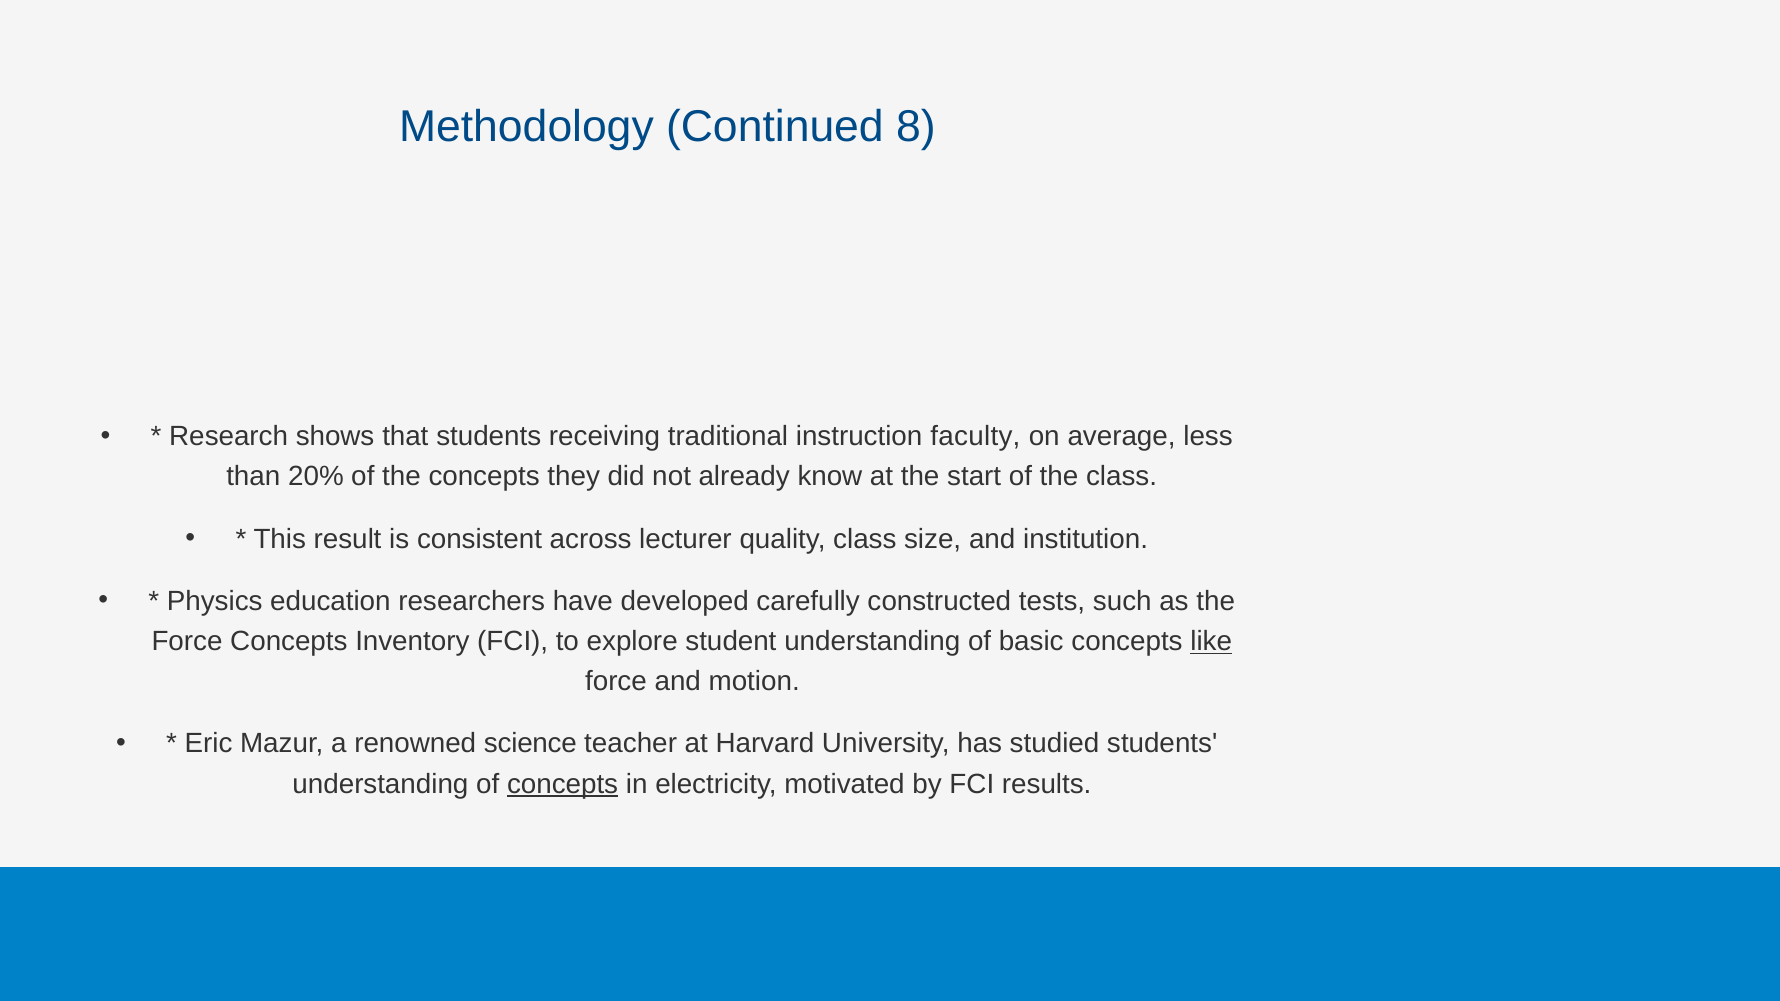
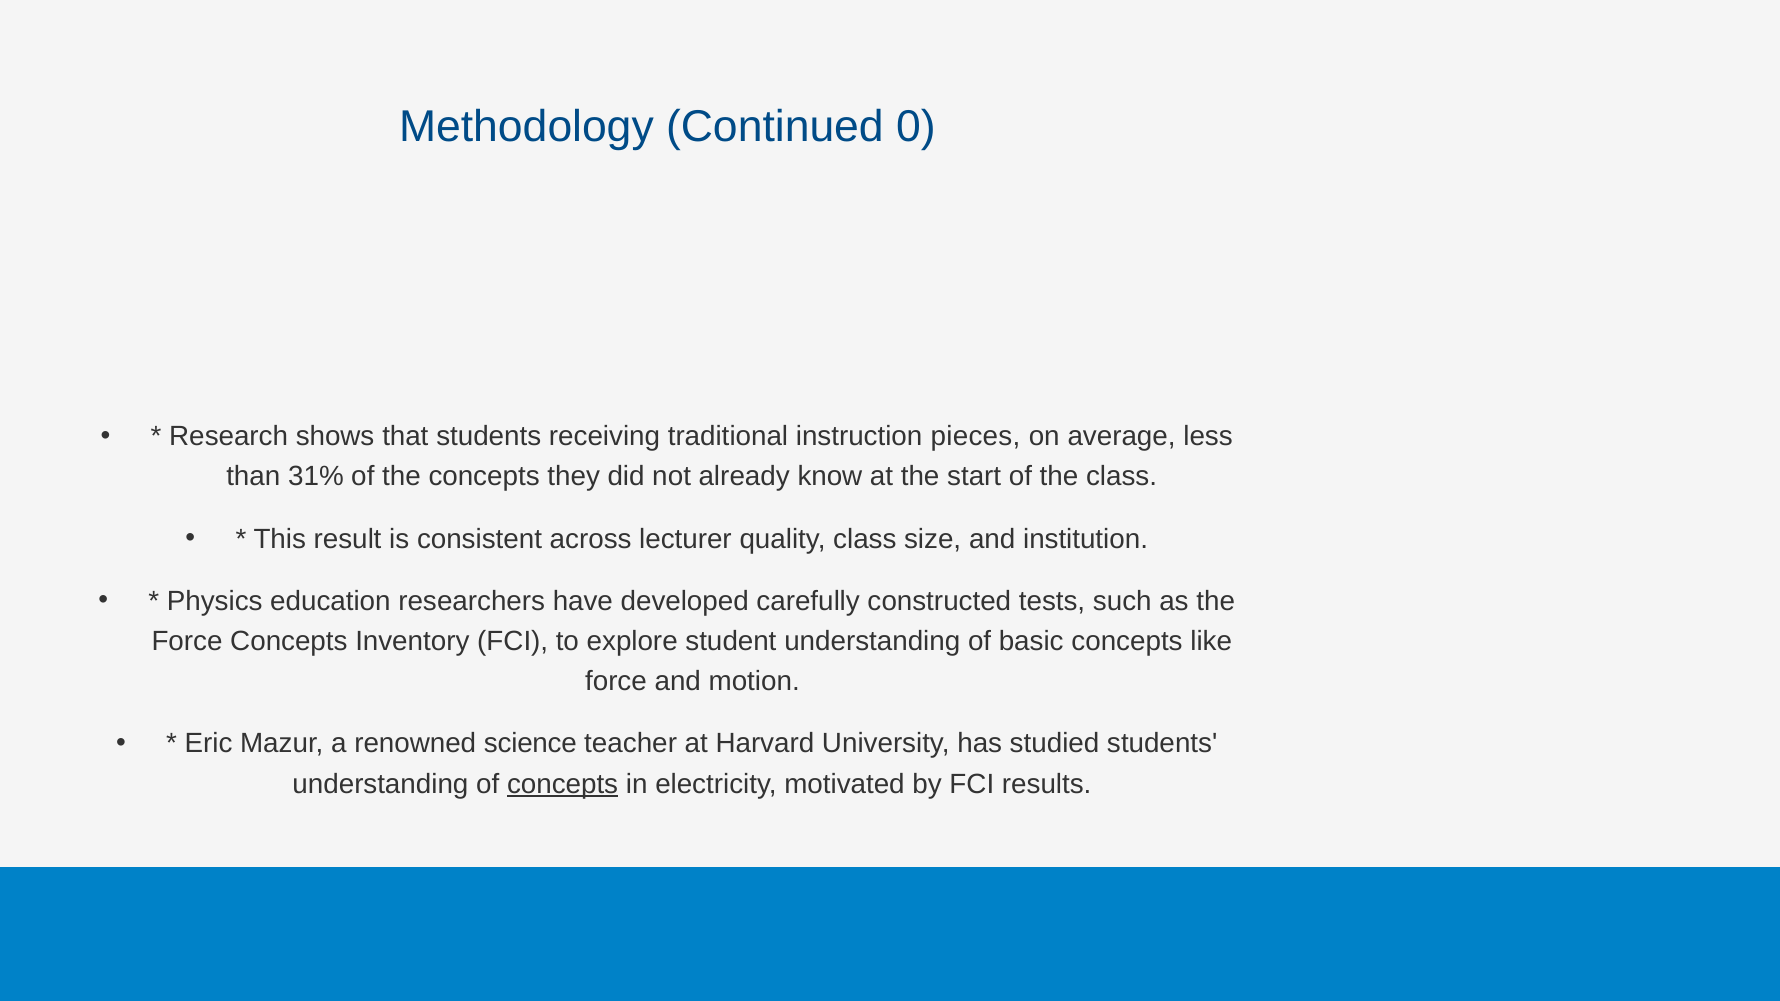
8: 8 -> 0
faculty: faculty -> pieces
20%: 20% -> 31%
like underline: present -> none
